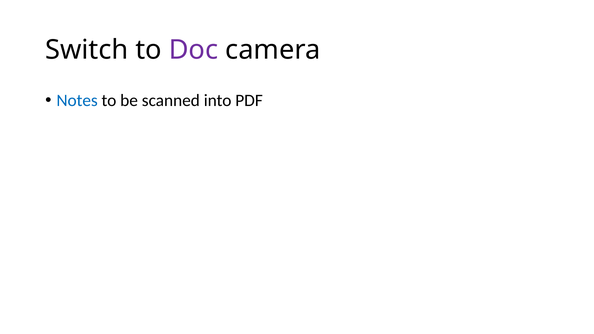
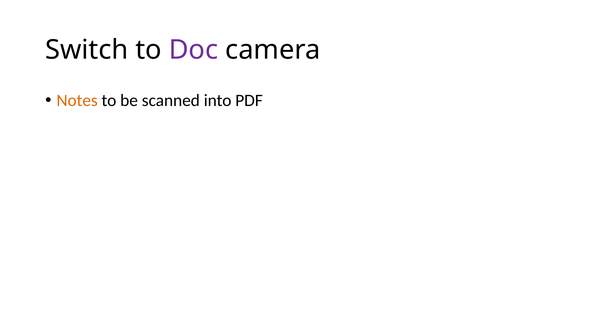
Notes colour: blue -> orange
